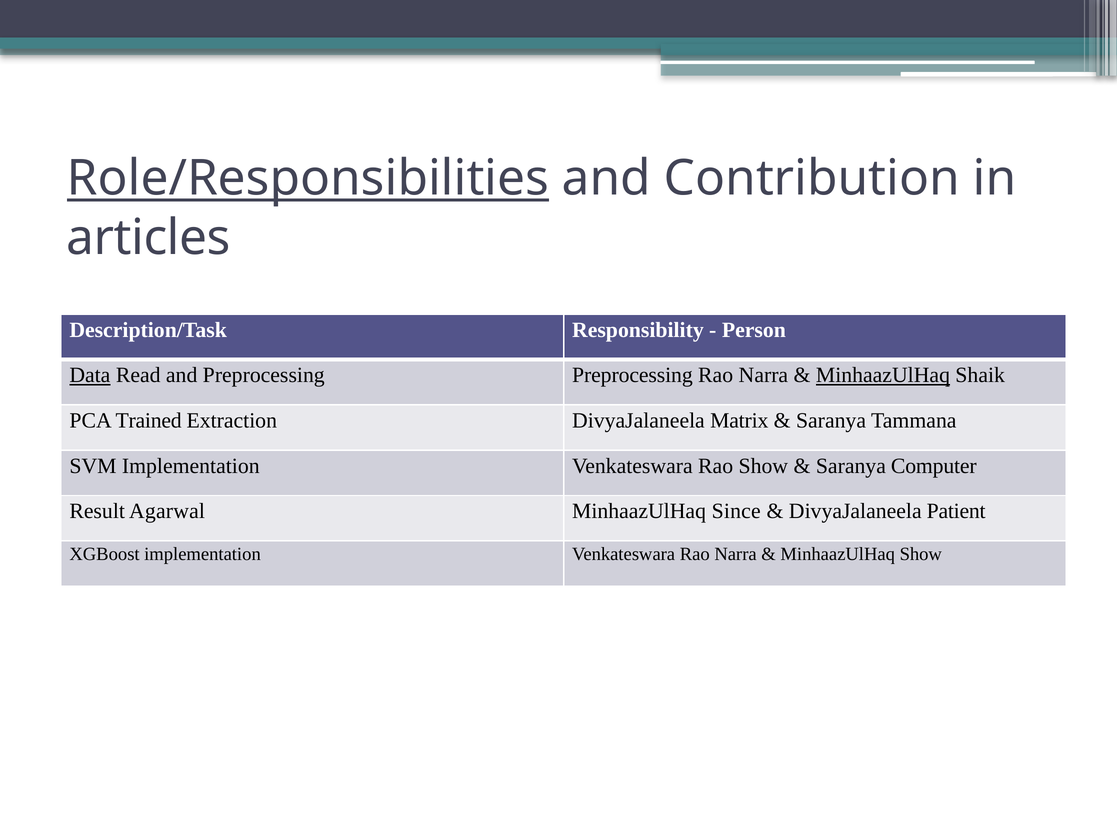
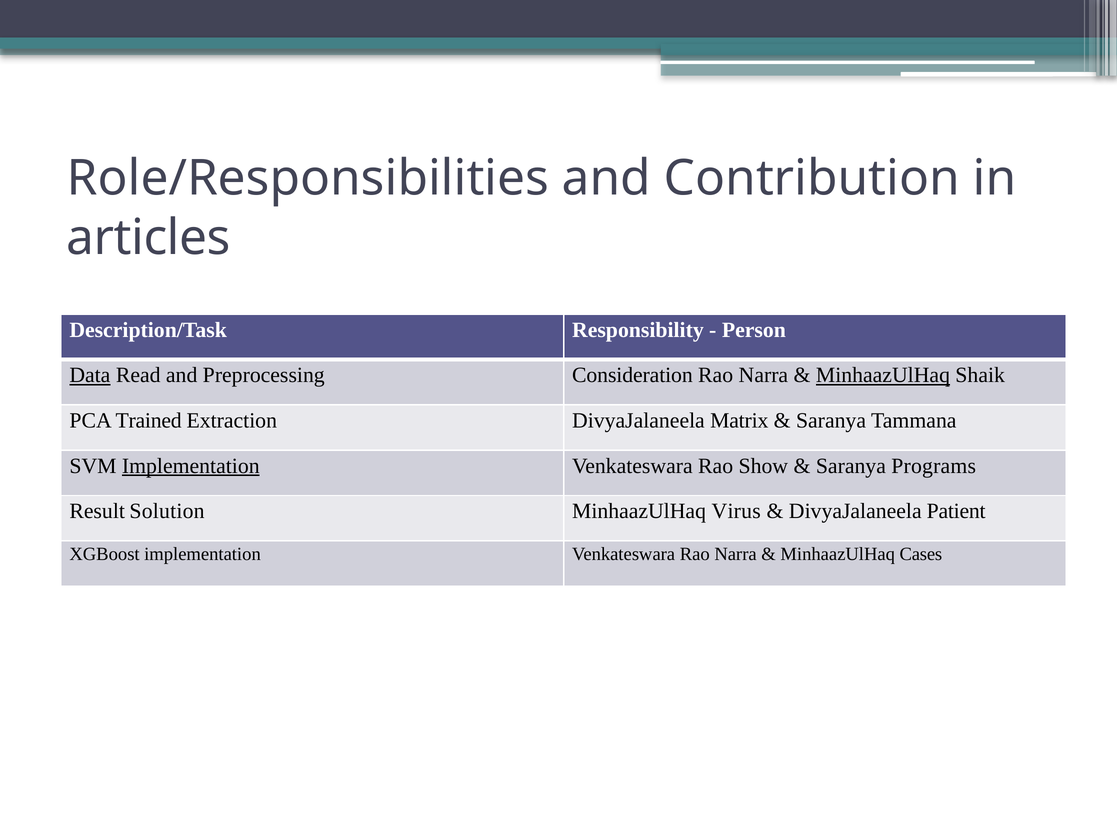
Role/Responsibilities underline: present -> none
Preprocessing Preprocessing: Preprocessing -> Consideration
Implementation at (191, 466) underline: none -> present
Computer: Computer -> Programs
Agarwal: Agarwal -> Solution
Since: Since -> Virus
MinhaazUlHaq Show: Show -> Cases
